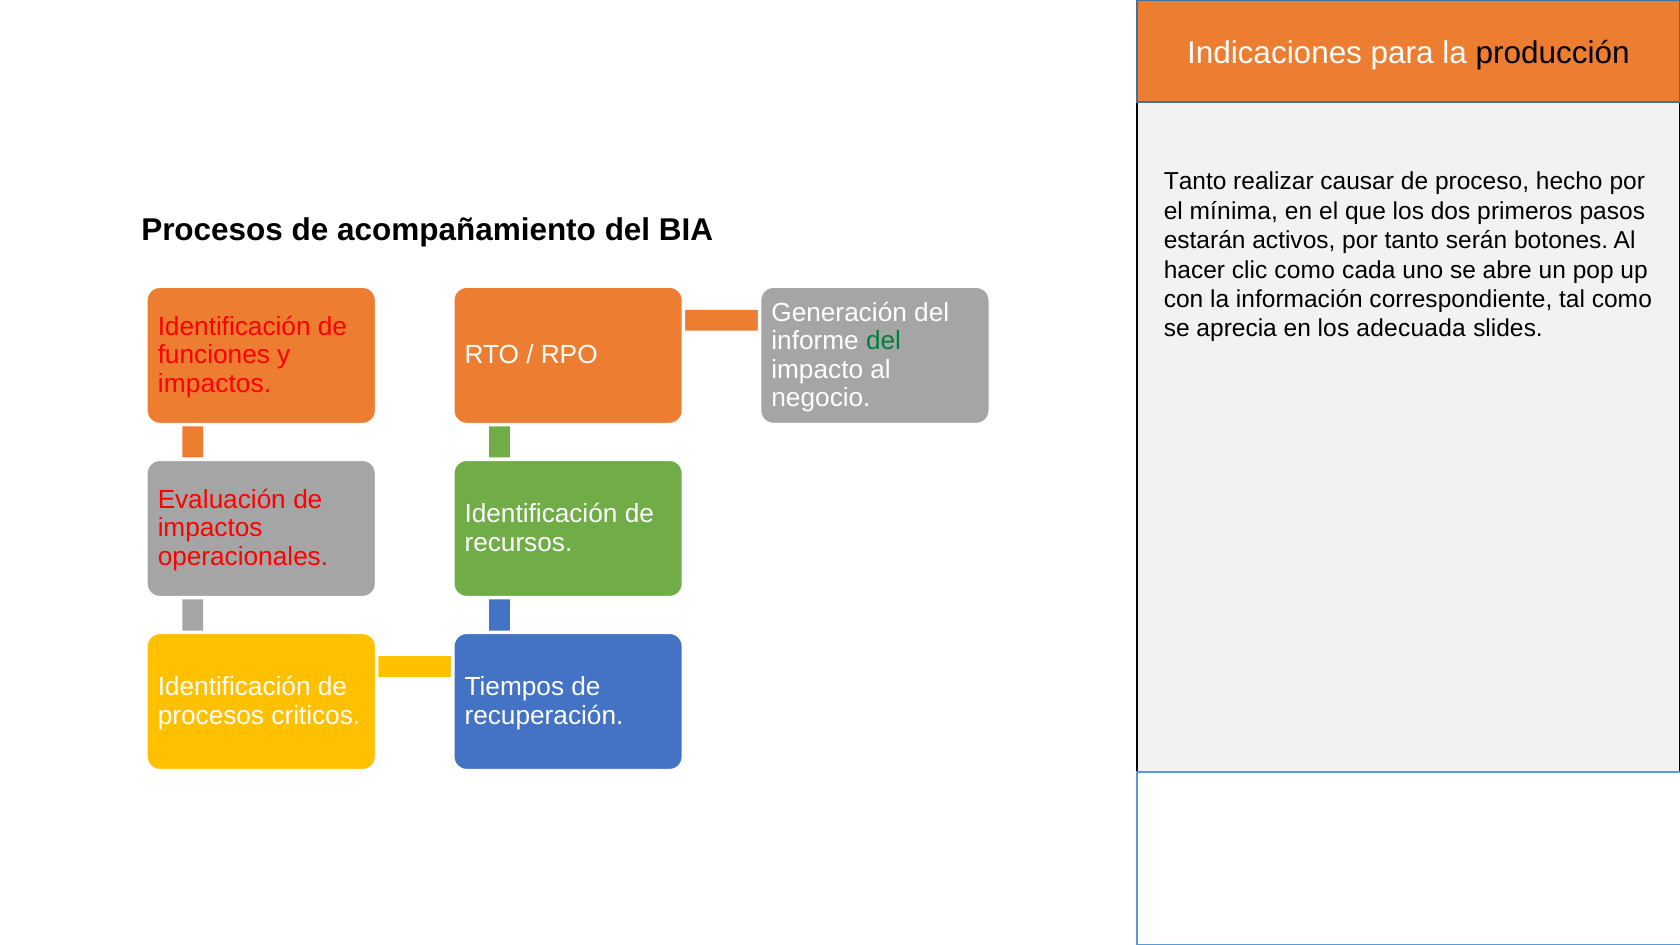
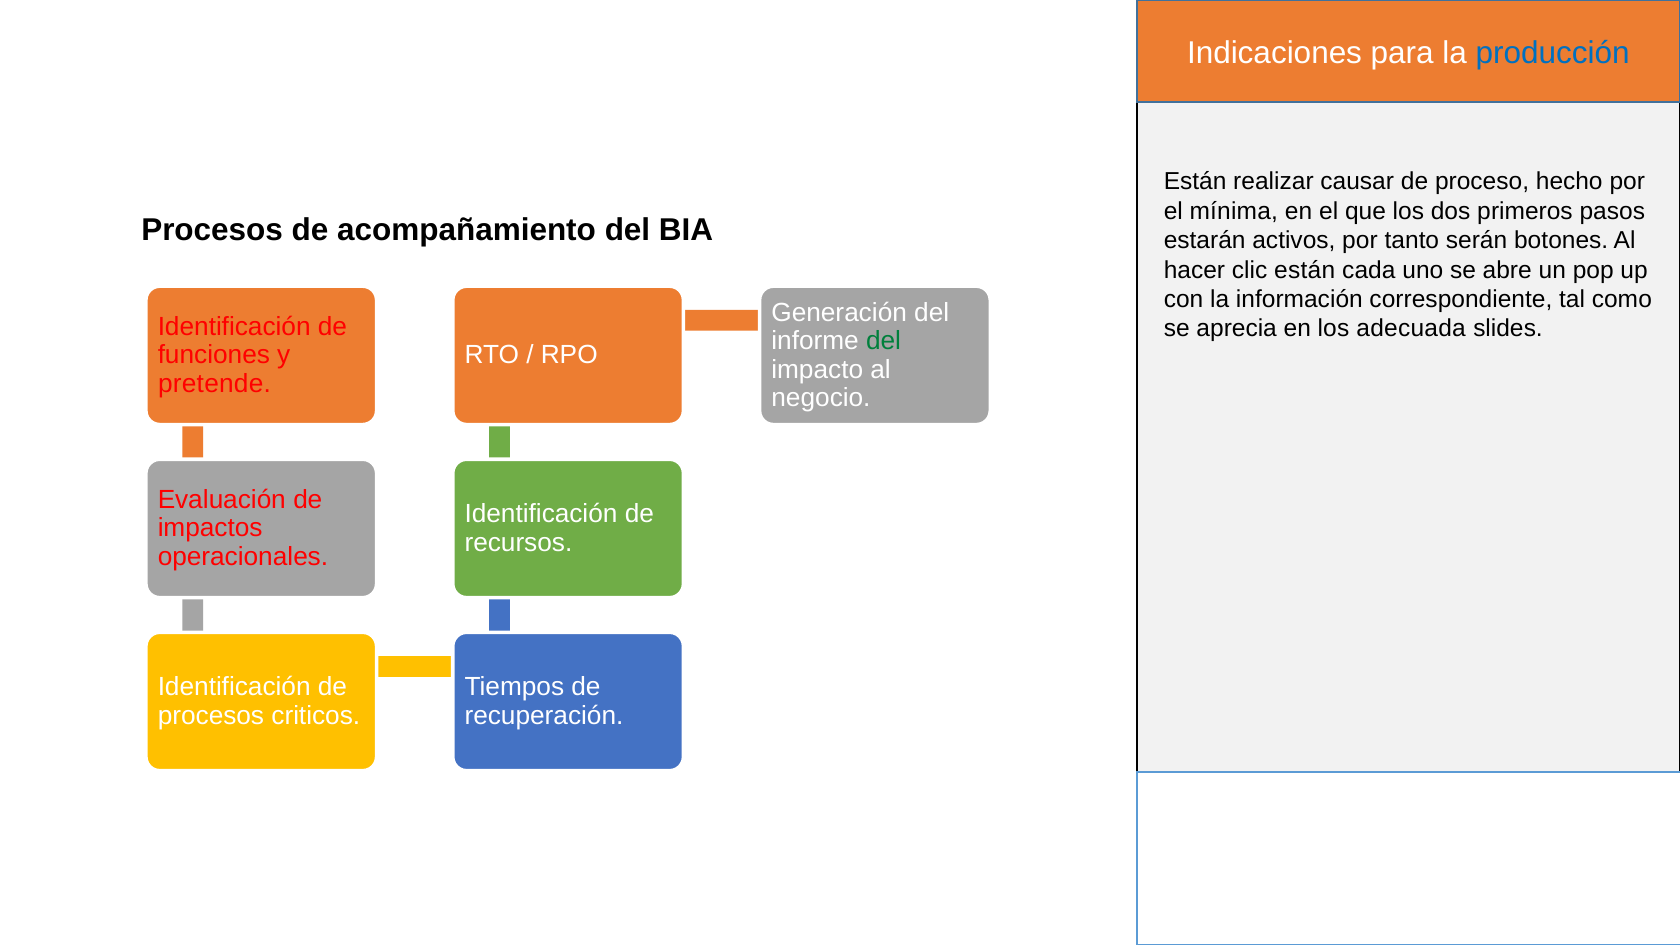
producción colour: black -> blue
Tanto at (1195, 182): Tanto -> Están
clic como: como -> están
impactos at (215, 384): impactos -> pretende
